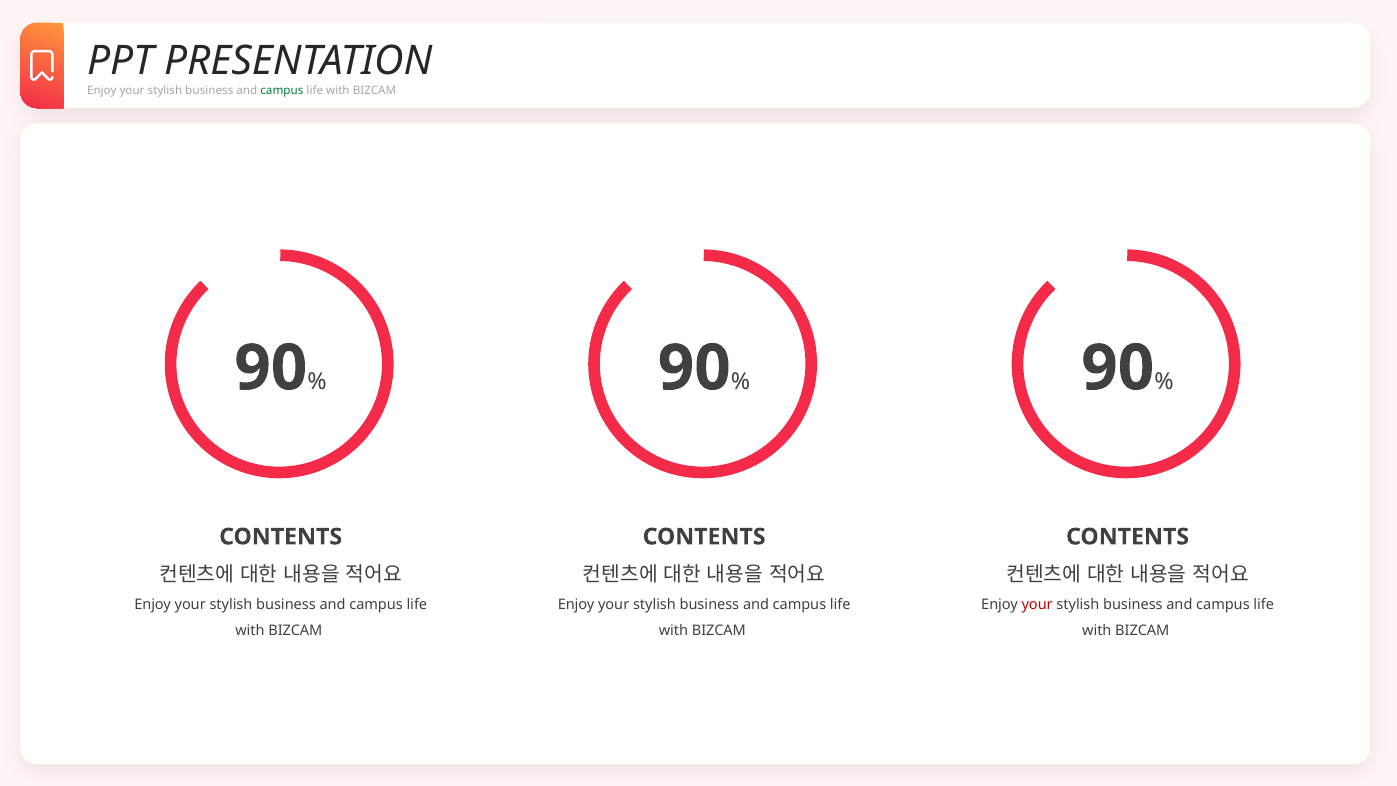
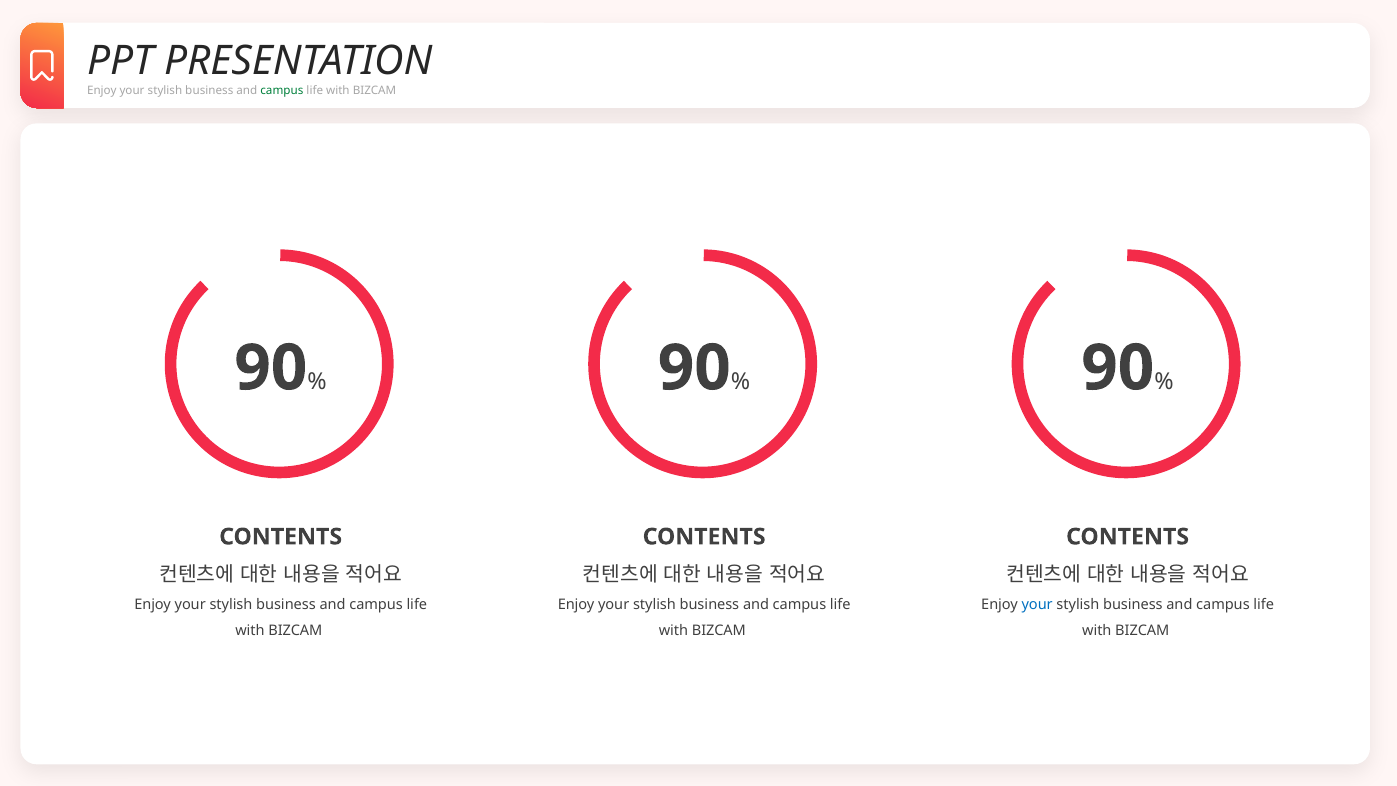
your at (1037, 604) colour: red -> blue
